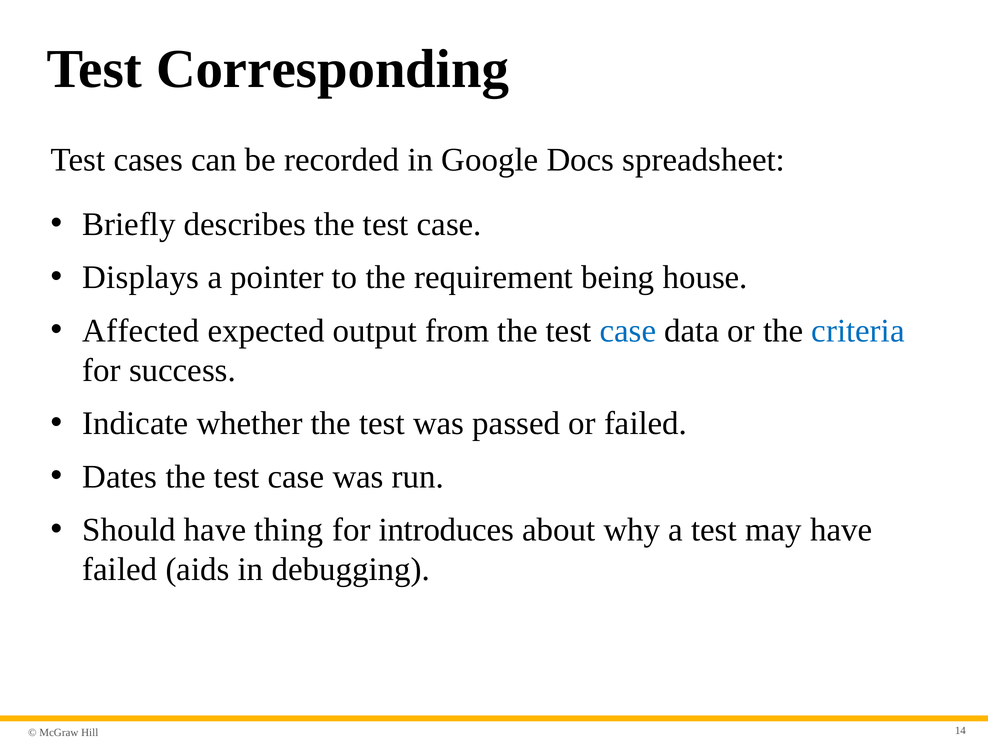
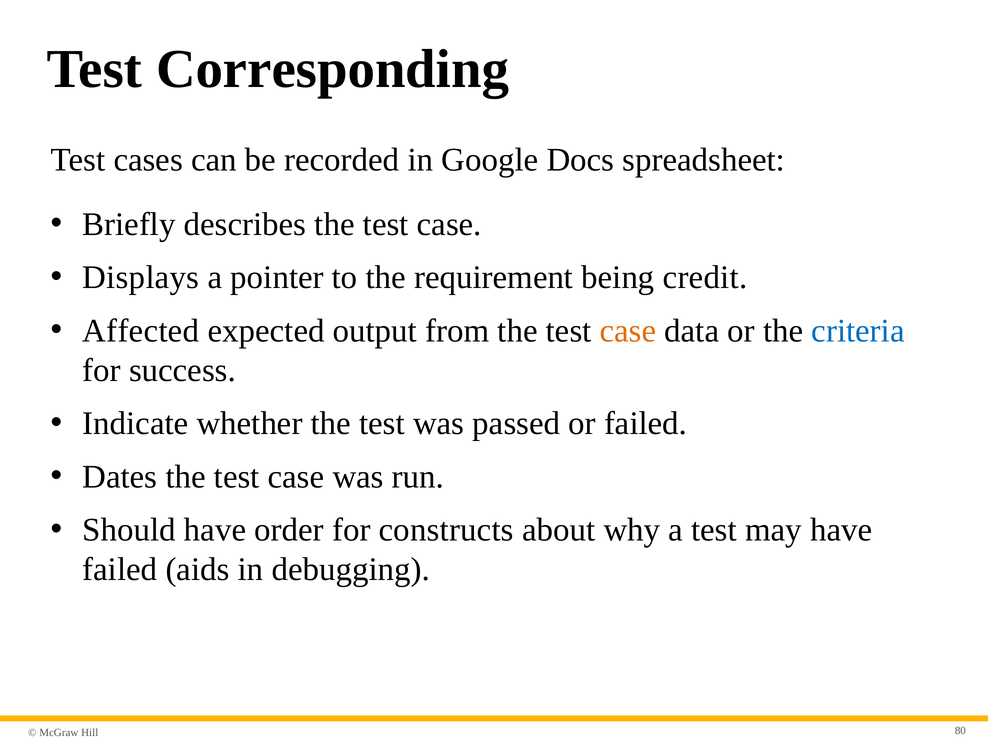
house: house -> credit
case at (628, 331) colour: blue -> orange
thing: thing -> order
introduces: introduces -> constructs
14: 14 -> 80
